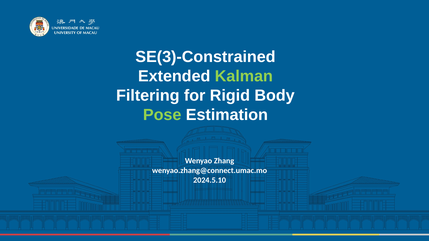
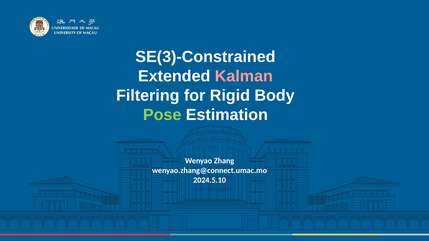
Kalman colour: light green -> pink
